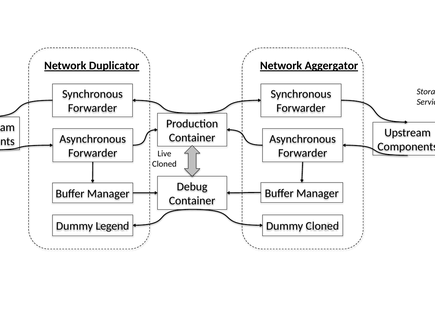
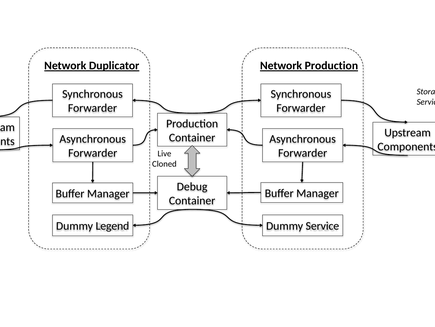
Network Aggergator: Aggergator -> Production
Dummy Cloned: Cloned -> Service
